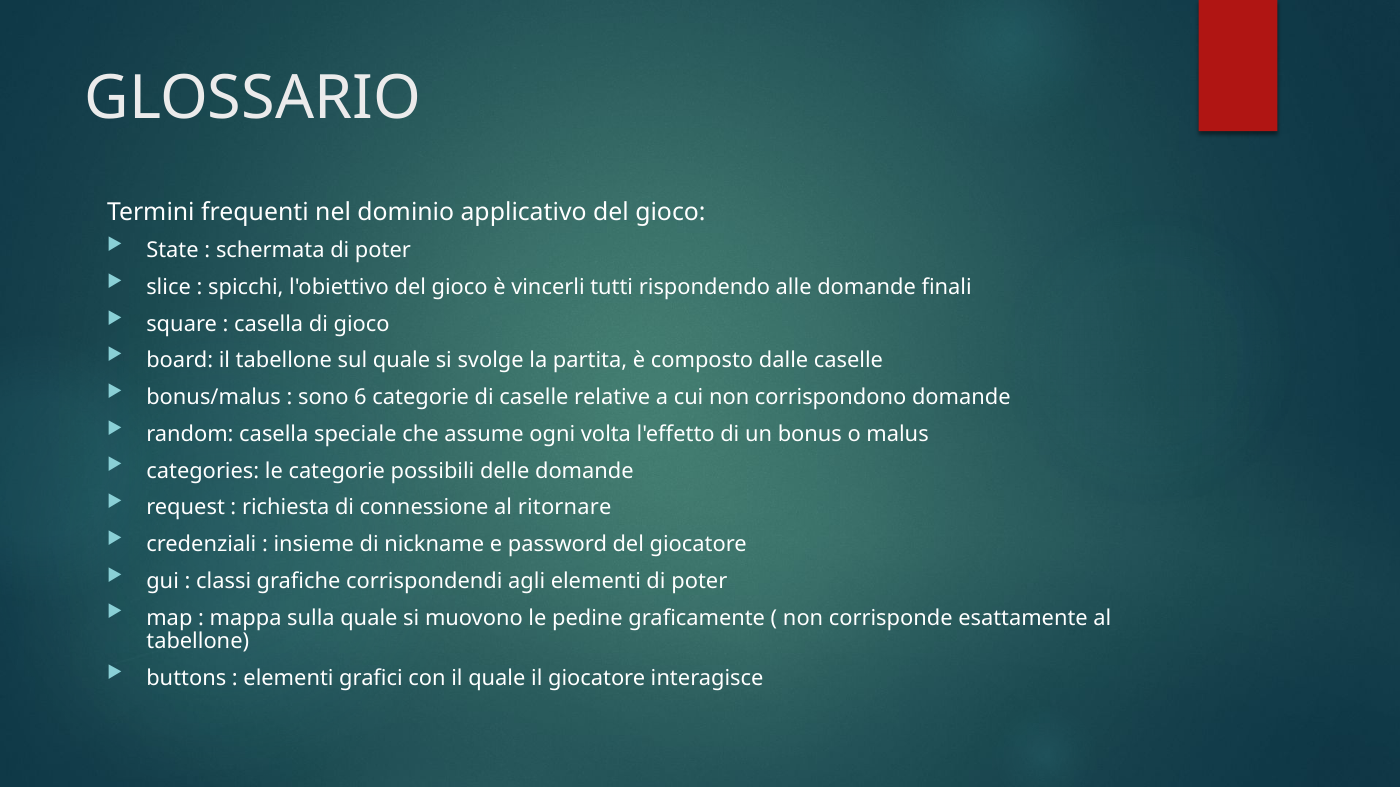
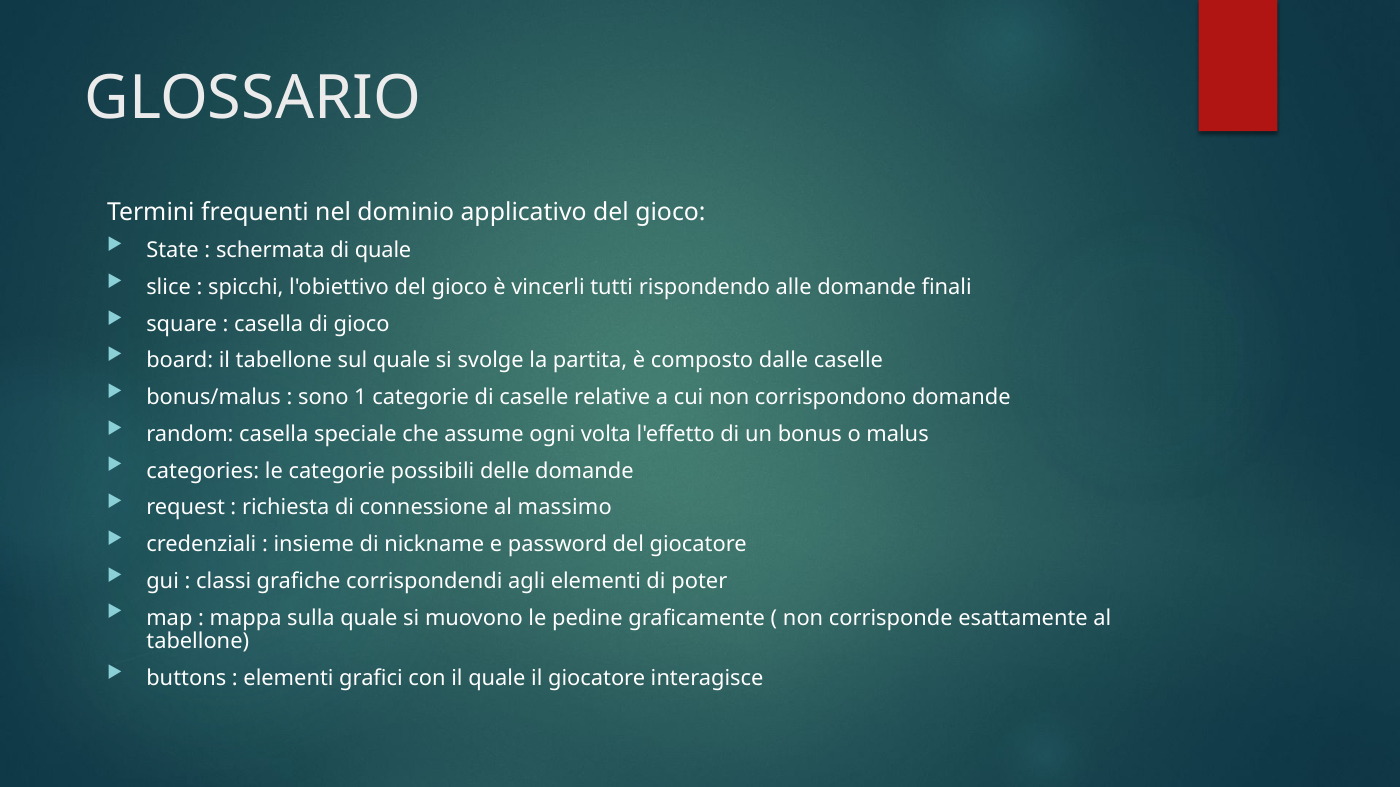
schermata di poter: poter -> quale
6: 6 -> 1
ritornare: ritornare -> massimo
